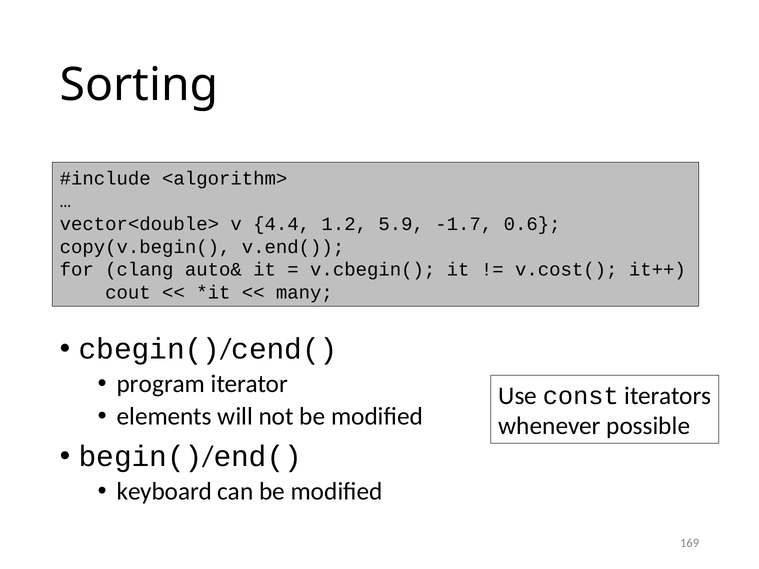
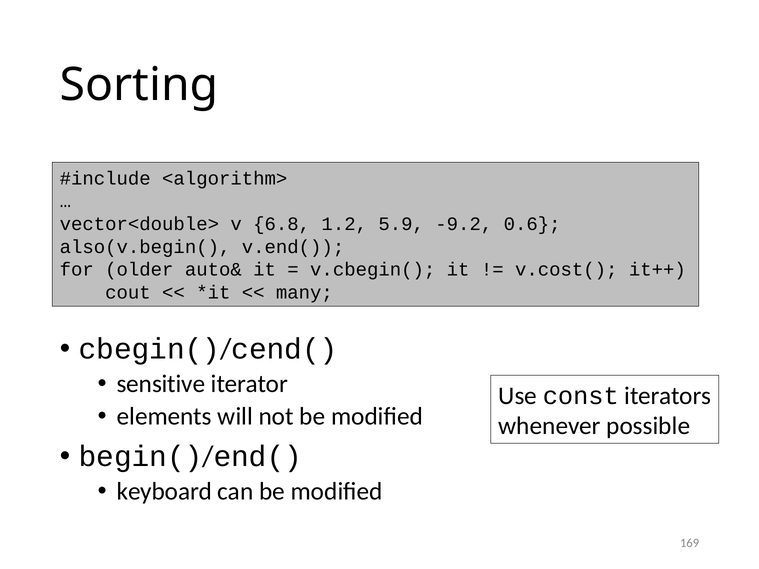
4.4: 4.4 -> 6.8
-1.7: -1.7 -> -9.2
copy(v.begin(: copy(v.begin( -> also(v.begin(
clang: clang -> older
program: program -> sensitive
